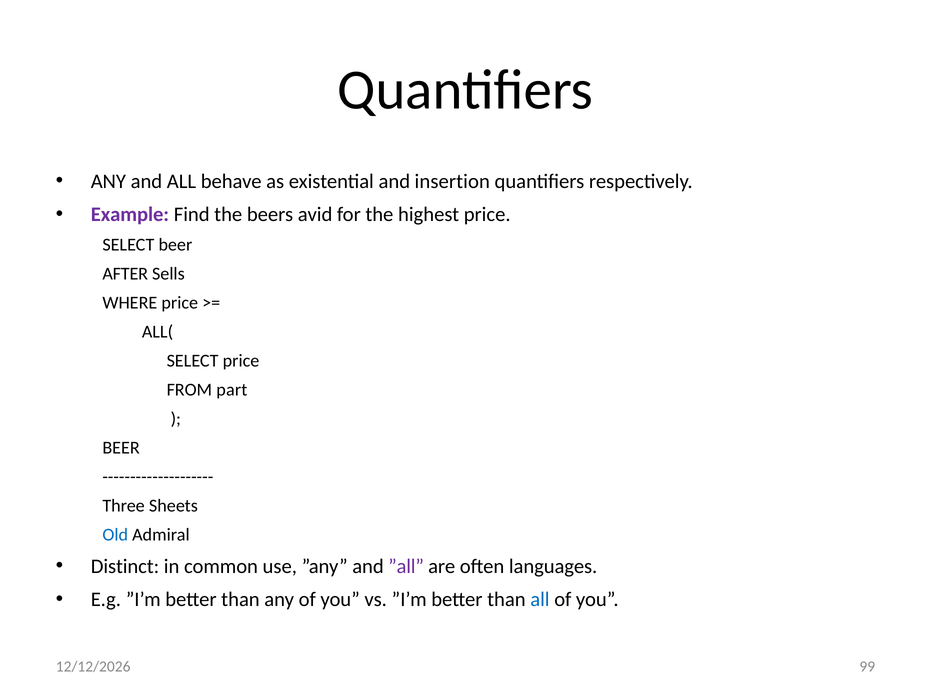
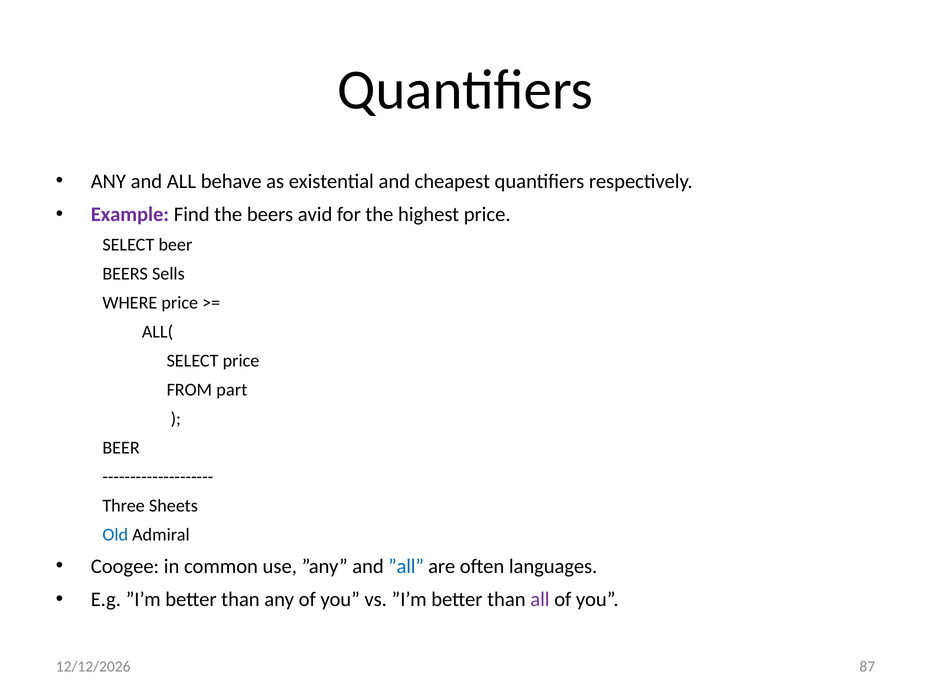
insertion: insertion -> cheapest
AFTER at (125, 274): AFTER -> BEERS
Distinct: Distinct -> Coogee
”all colour: purple -> blue
all at (540, 600) colour: blue -> purple
99: 99 -> 87
